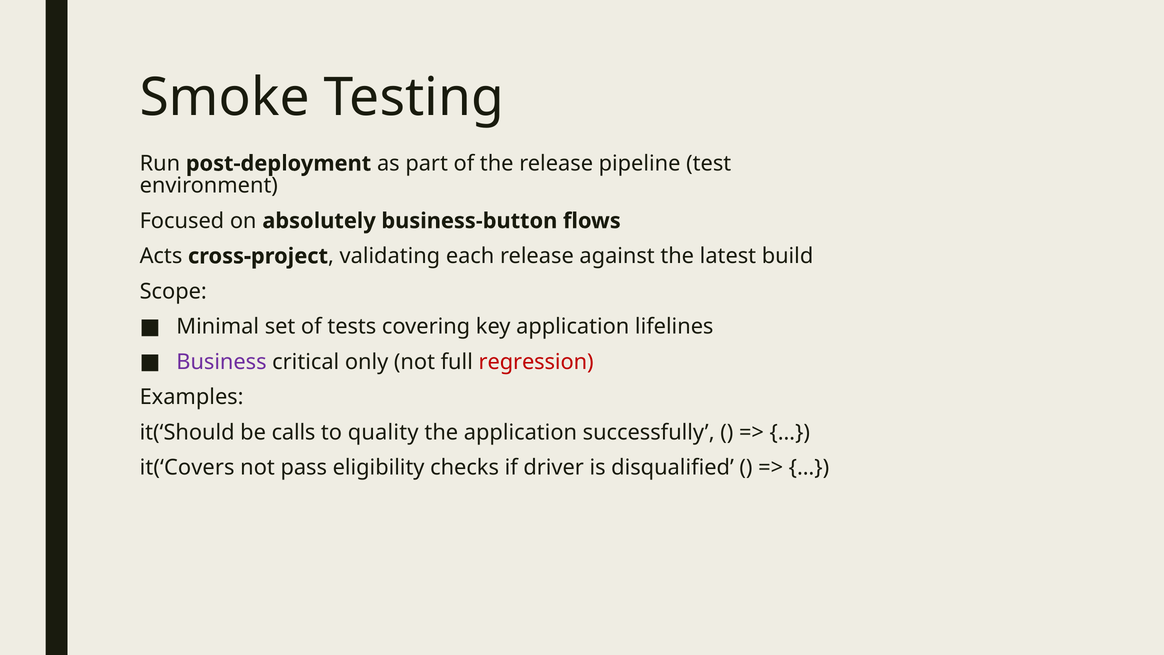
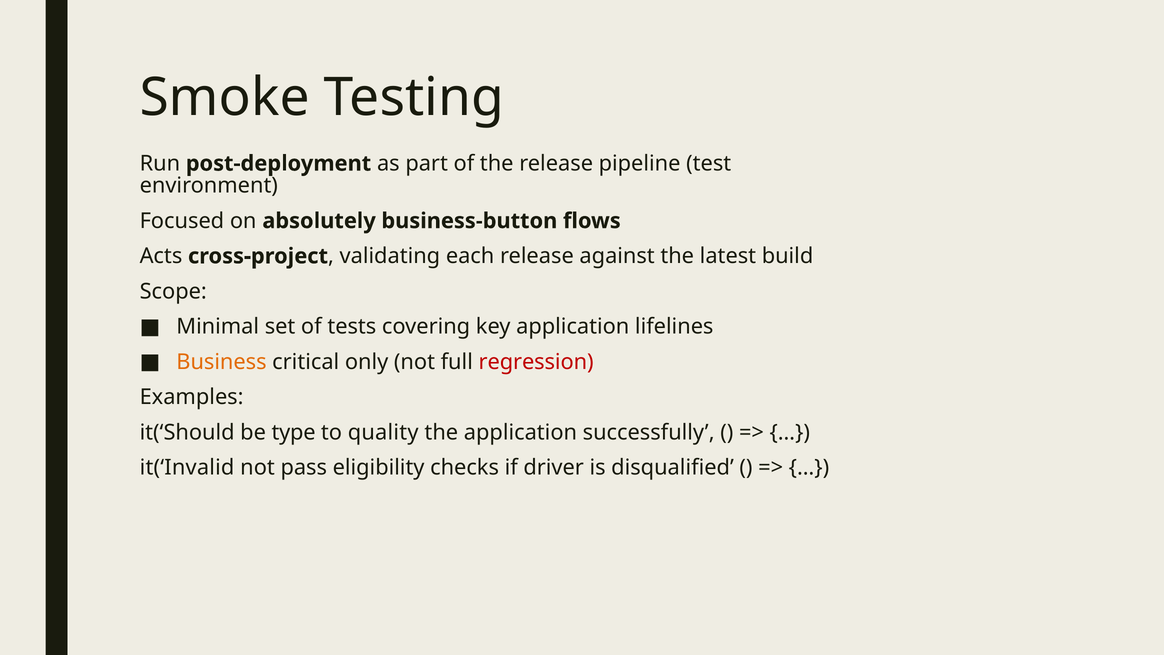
Business colour: purple -> orange
calls: calls -> type
it(‘Covers: it(‘Covers -> it(‘Invalid
